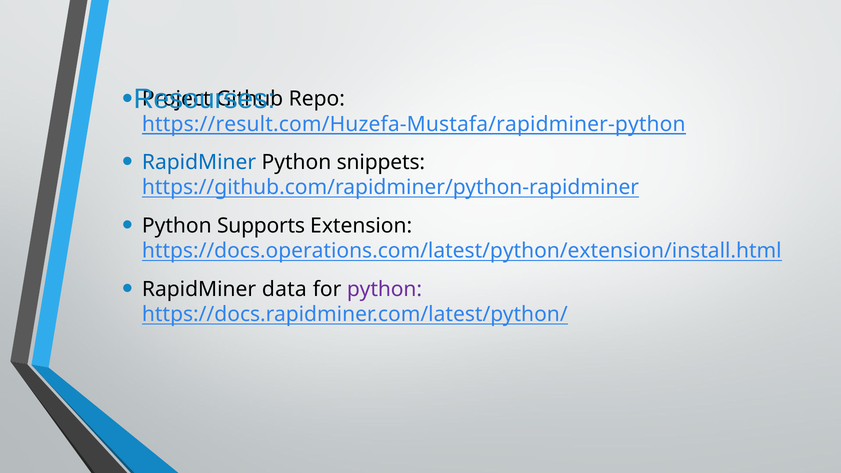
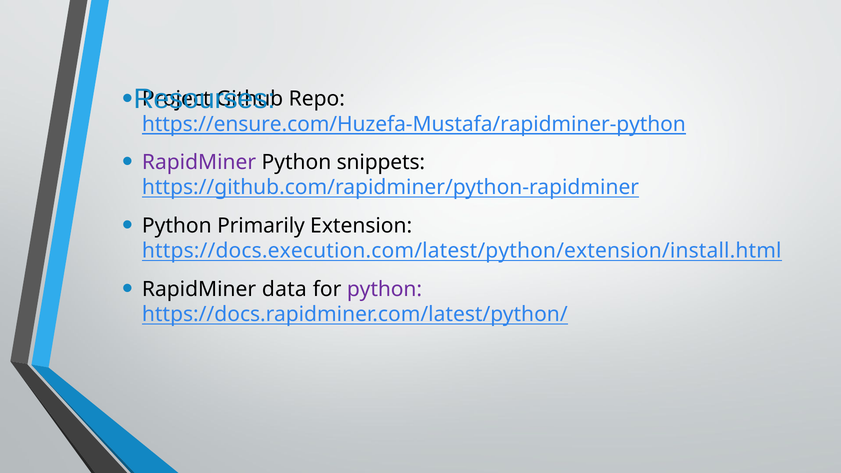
https://result.com/Huzefa-Mustafa/rapidminer-python: https://result.com/Huzefa-Mustafa/rapidminer-python -> https://ensure.com/Huzefa-Mustafa/rapidminer-python
RapidMiner at (199, 162) colour: blue -> purple
Supports: Supports -> Primarily
https://docs.operations.com/latest/python/extension/install.html: https://docs.operations.com/latest/python/extension/install.html -> https://docs.execution.com/latest/python/extension/install.html
